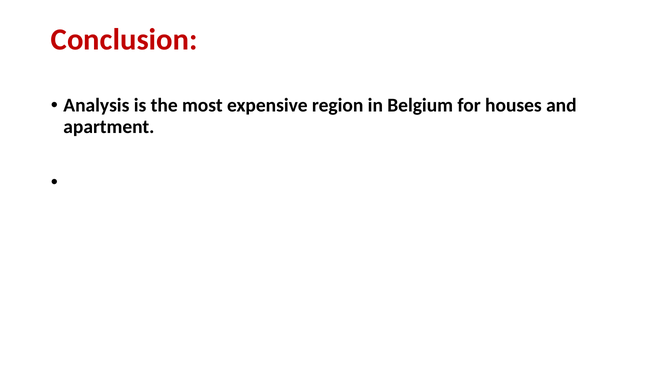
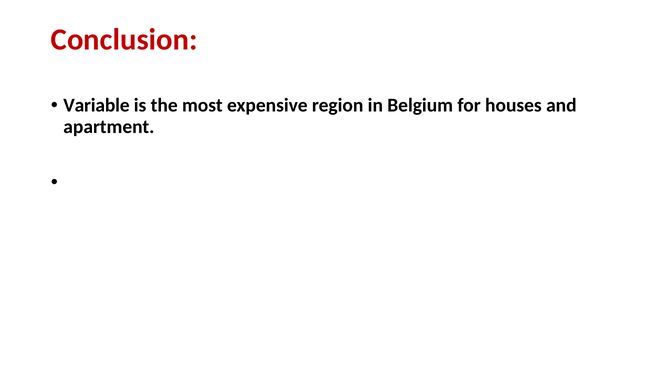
Analysis: Analysis -> Variable
